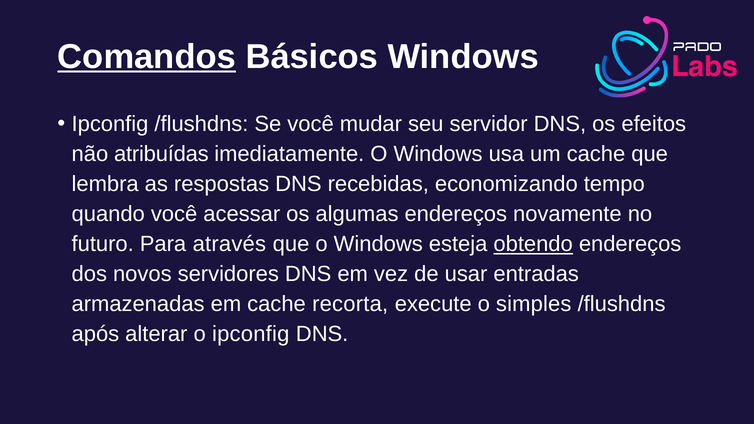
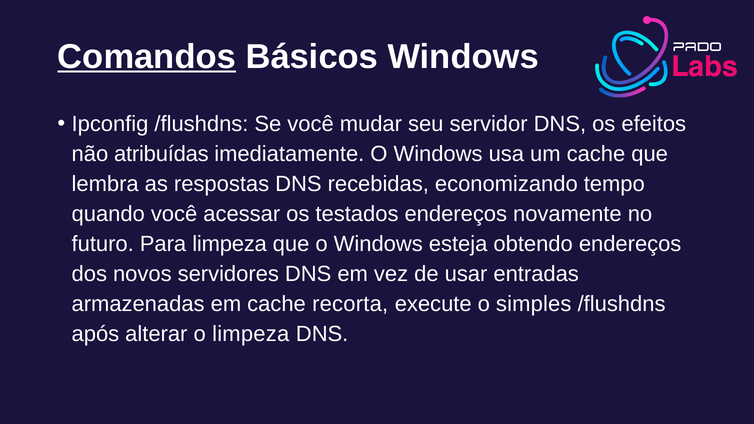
algumas: algumas -> testados
Para através: através -> limpeza
obtendo underline: present -> none
o ipconfig: ipconfig -> limpeza
